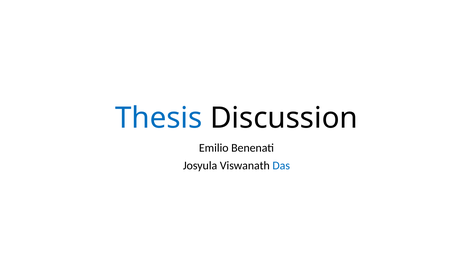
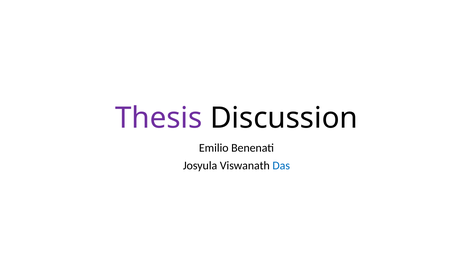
Thesis colour: blue -> purple
